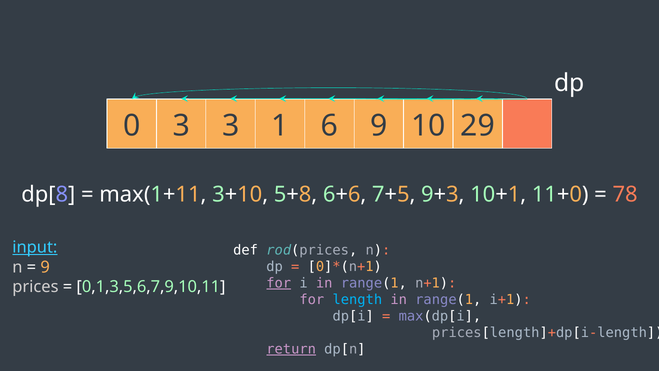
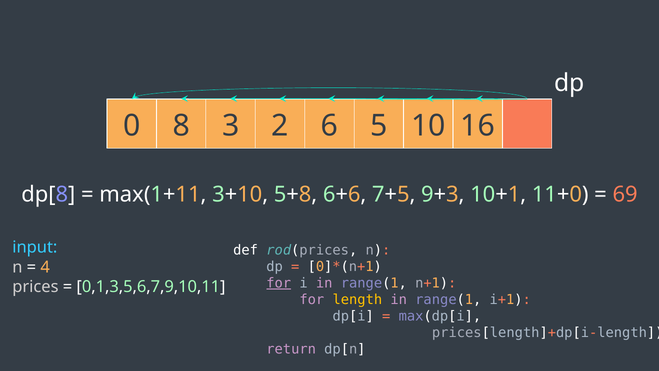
0 3: 3 -> 8
1: 1 -> 2
6 9: 9 -> 5
29: 29 -> 16
78: 78 -> 69
input underline: present -> none
9 at (45, 267): 9 -> 4
length colour: light blue -> yellow
return underline: present -> none
